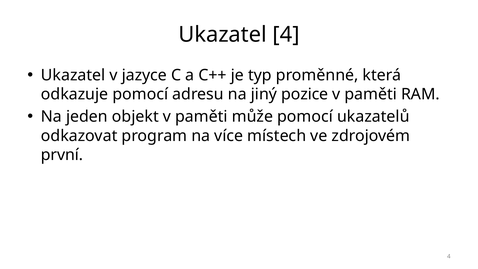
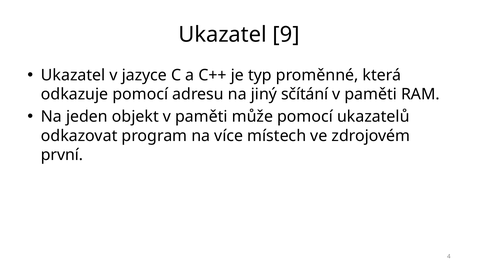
Ukazatel 4: 4 -> 9
pozice: pozice -> sčítání
